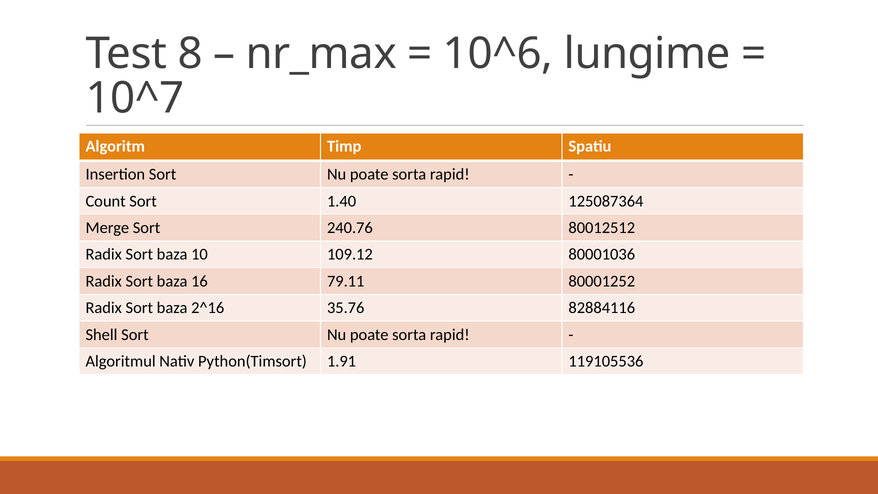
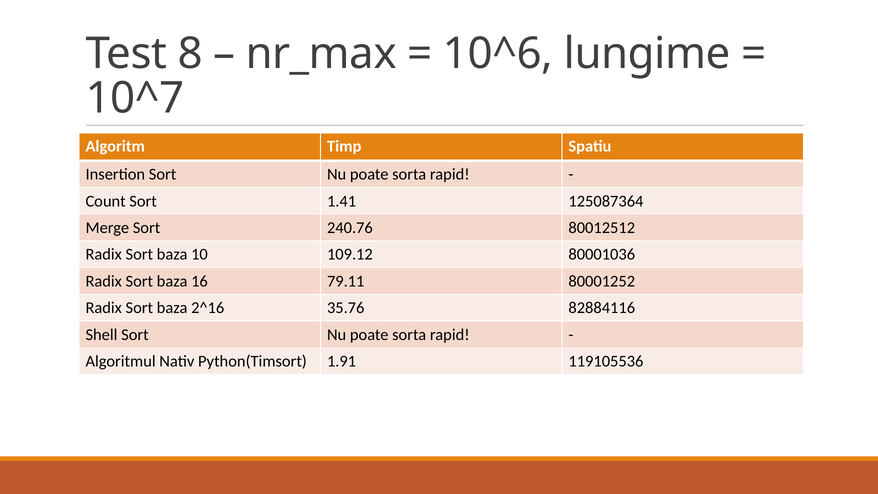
1.40: 1.40 -> 1.41
